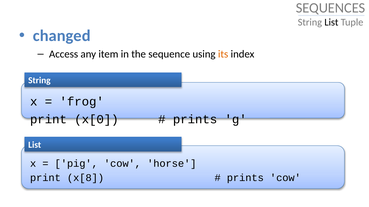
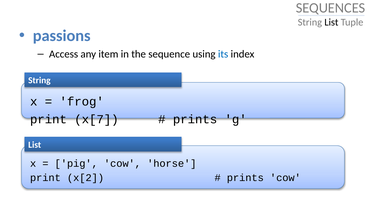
changed: changed -> passions
its colour: orange -> blue
x[0: x[0 -> x[7
x[8: x[8 -> x[2
